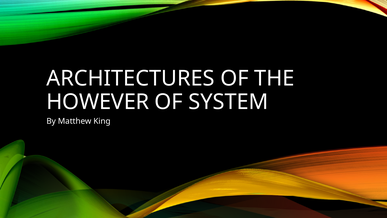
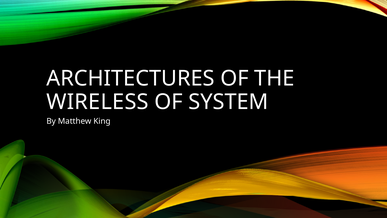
HOWEVER: HOWEVER -> WIRELESS
